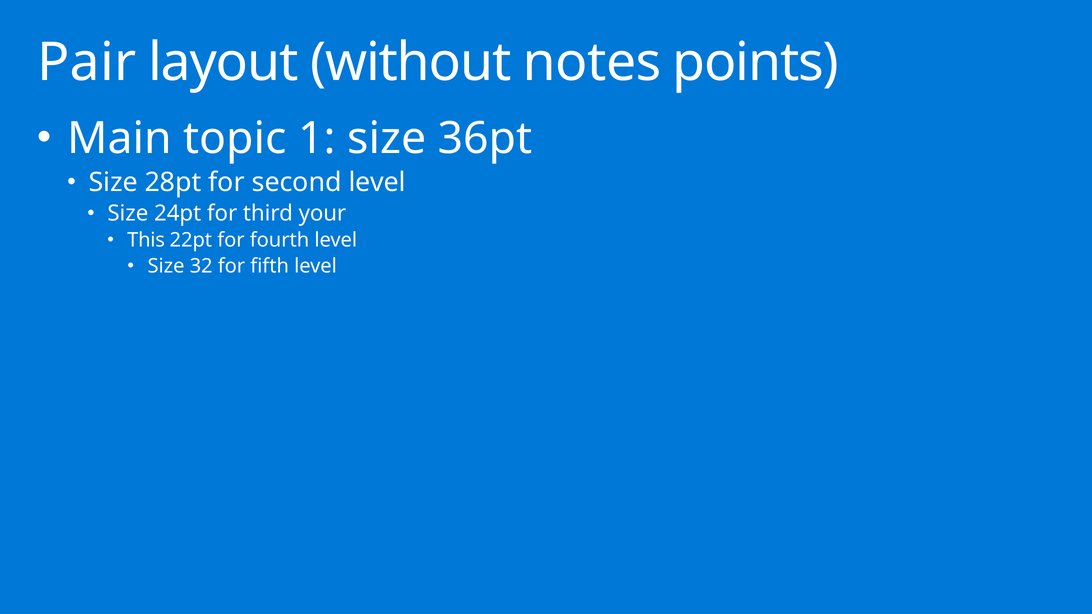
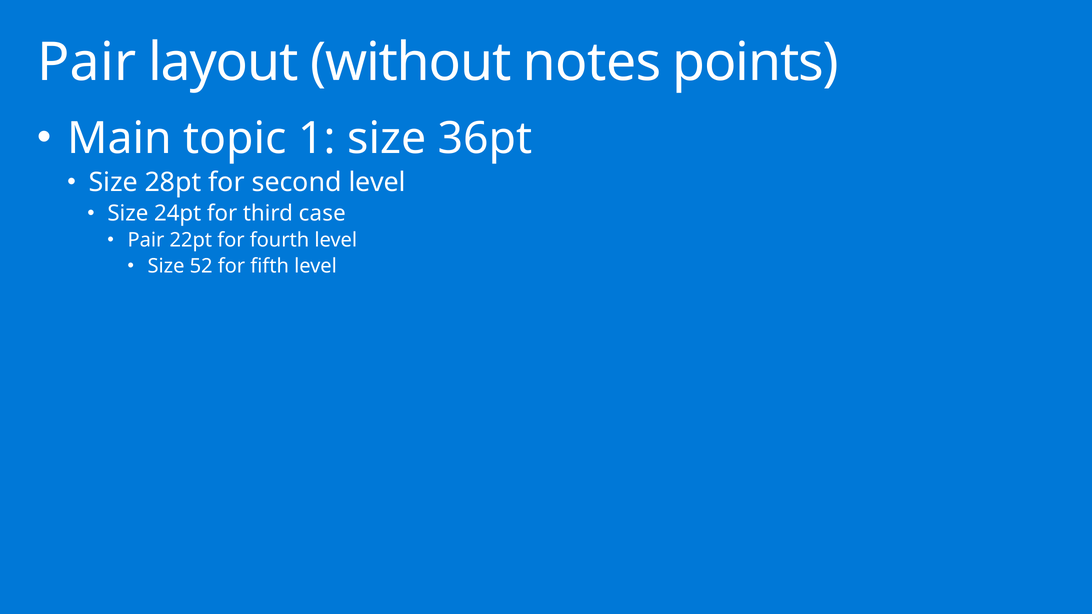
your: your -> case
This at (146, 240): This -> Pair
32: 32 -> 52
